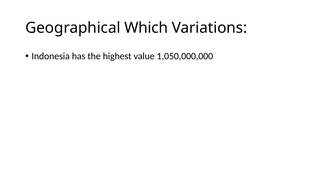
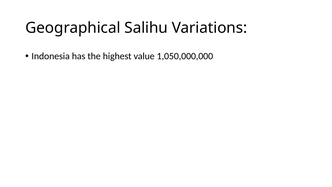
Which: Which -> Salihu
